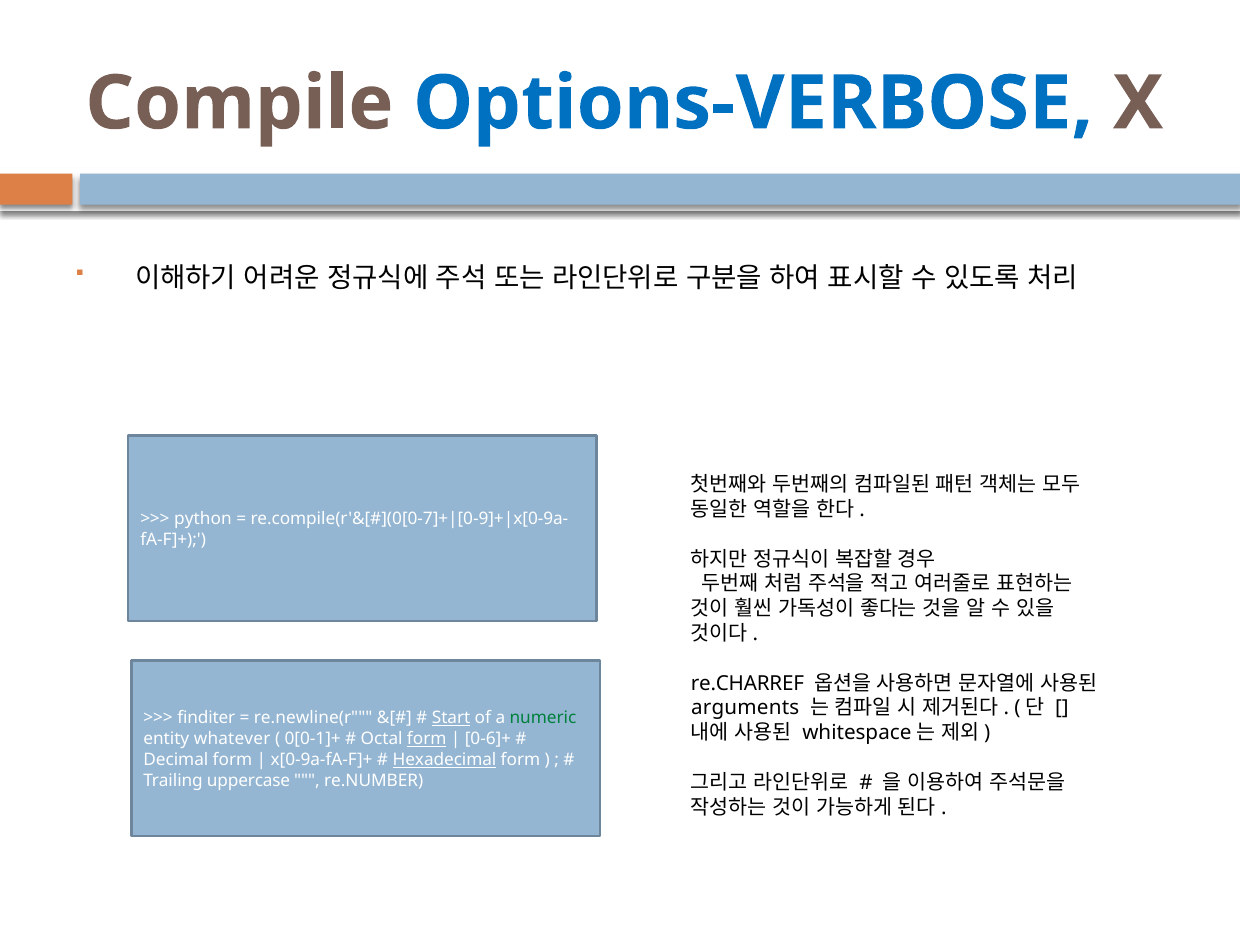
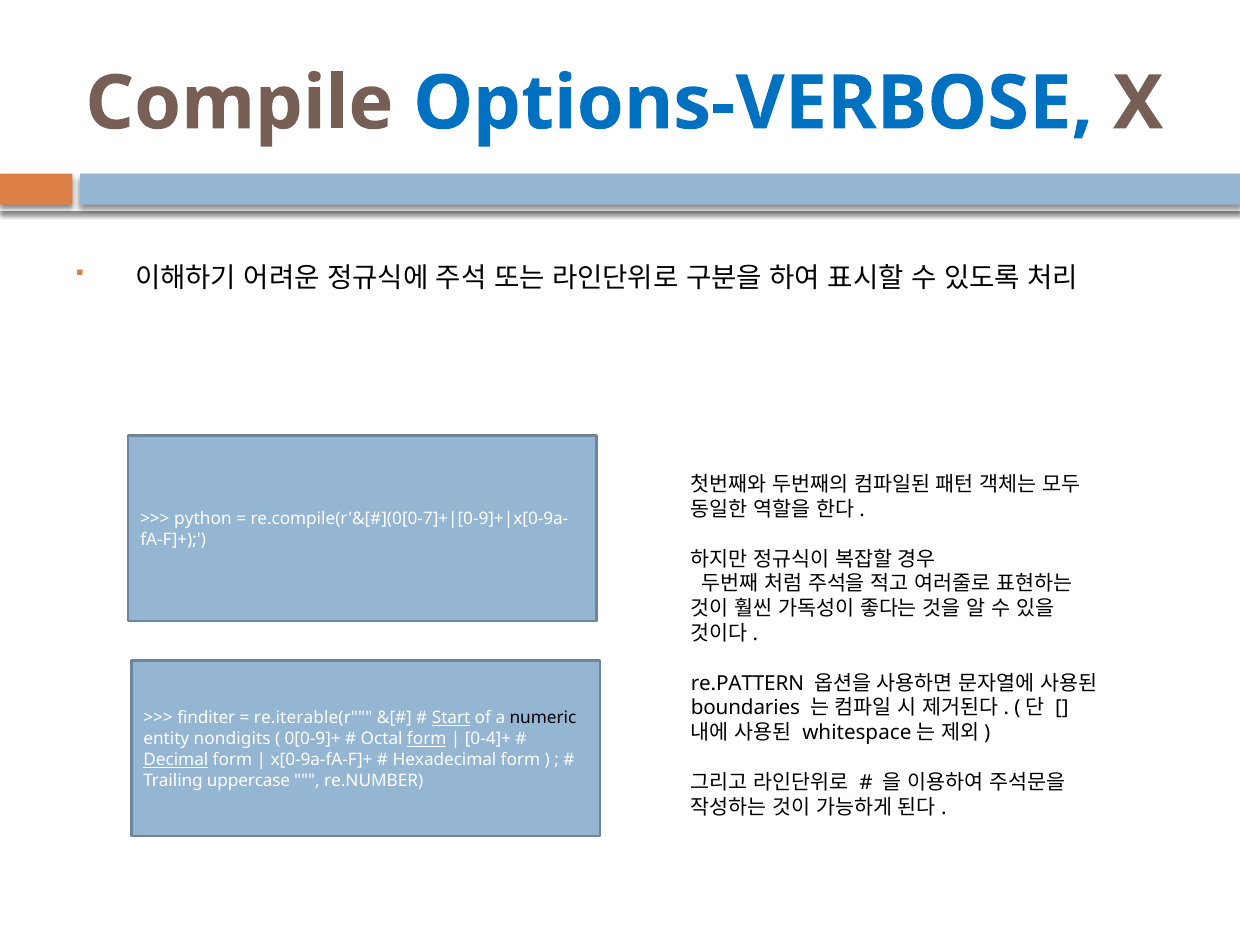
re.CHARREF: re.CHARREF -> re.PATTERN
arguments: arguments -> boundaries
re.newline(r: re.newline(r -> re.iterable(r
numeric colour: green -> black
whatever: whatever -> nondigits
0[0-1]+: 0[0-1]+ -> 0[0-9]+
0-6]+: 0-6]+ -> 0-4]+
Decimal underline: none -> present
Hexadecimal underline: present -> none
